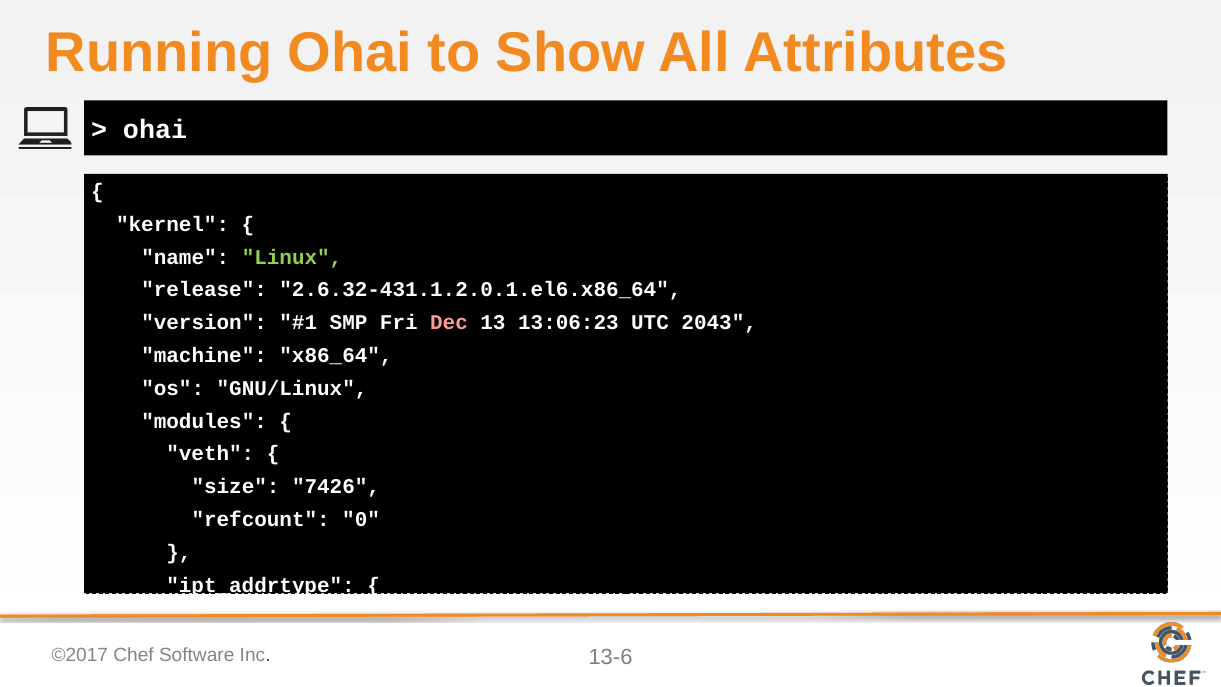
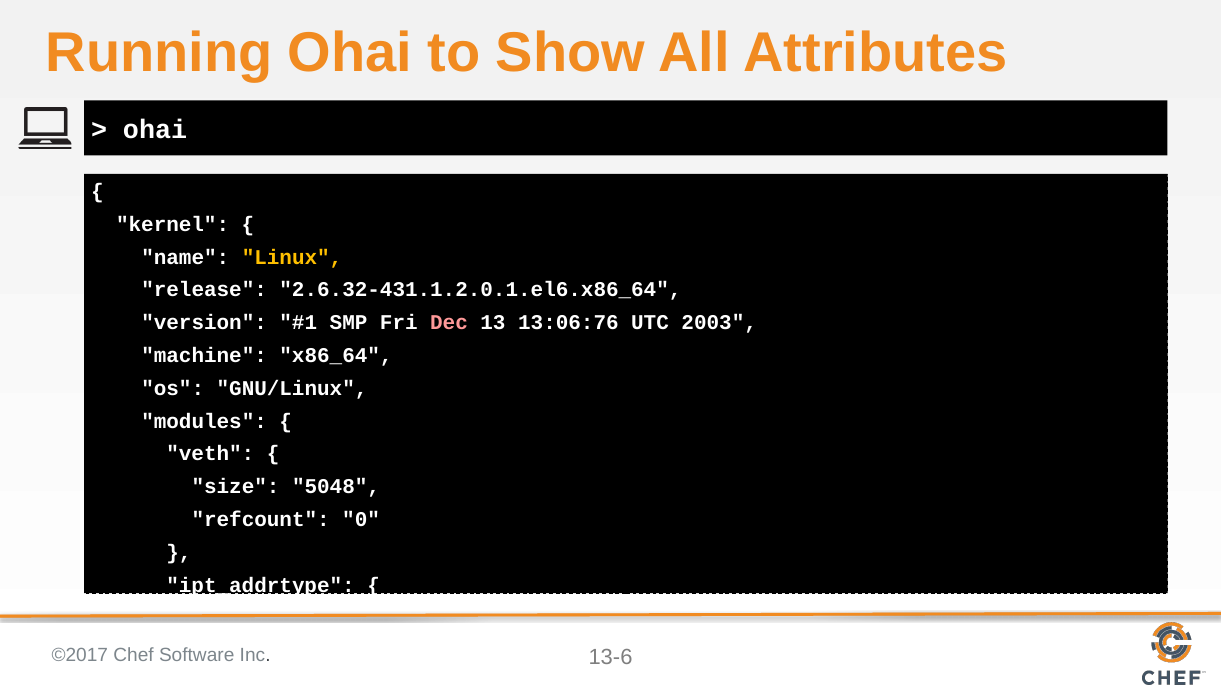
Linux colour: light green -> yellow
13:06:23: 13:06:23 -> 13:06:76
2043: 2043 -> 2003
7426: 7426 -> 5048
